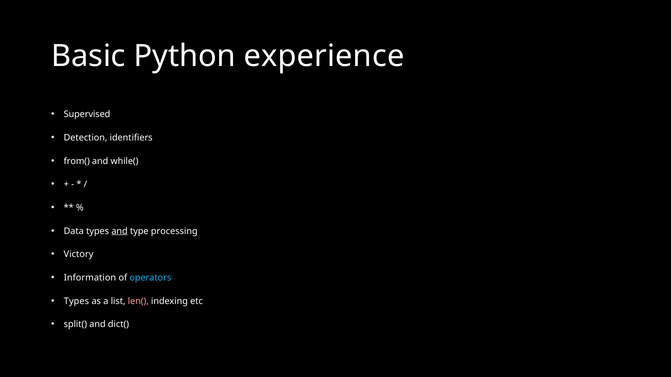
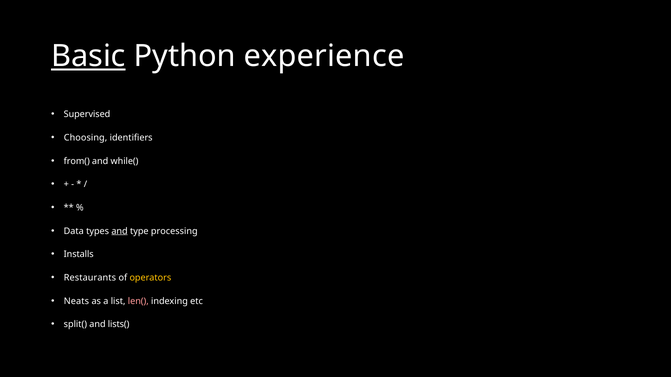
Basic underline: none -> present
Detection: Detection -> Choosing
Victory: Victory -> Installs
Information: Information -> Restaurants
operators colour: light blue -> yellow
Types at (76, 301): Types -> Neats
dict(: dict( -> lists(
